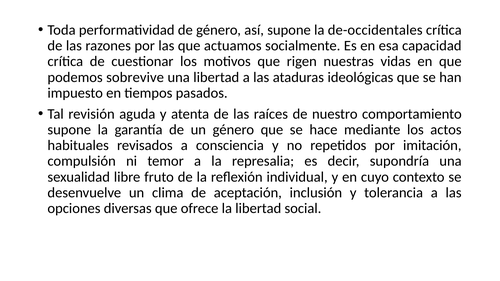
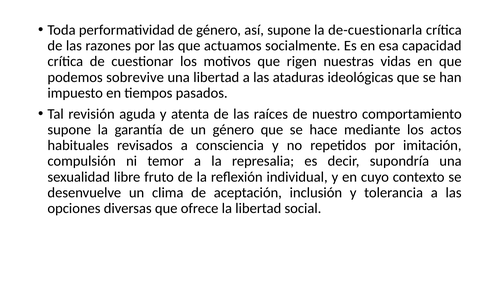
de-occidentales: de-occidentales -> de-cuestionarla
